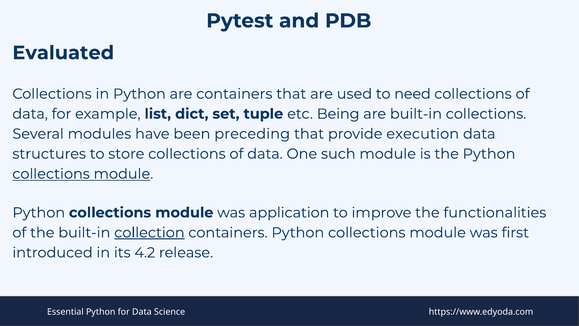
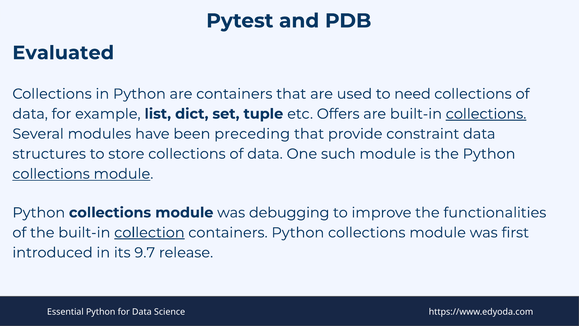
Being: Being -> Offers
collections at (486, 114) underline: none -> present
execution: execution -> constraint
application: application -> debugging
4.2: 4.2 -> 9.7
